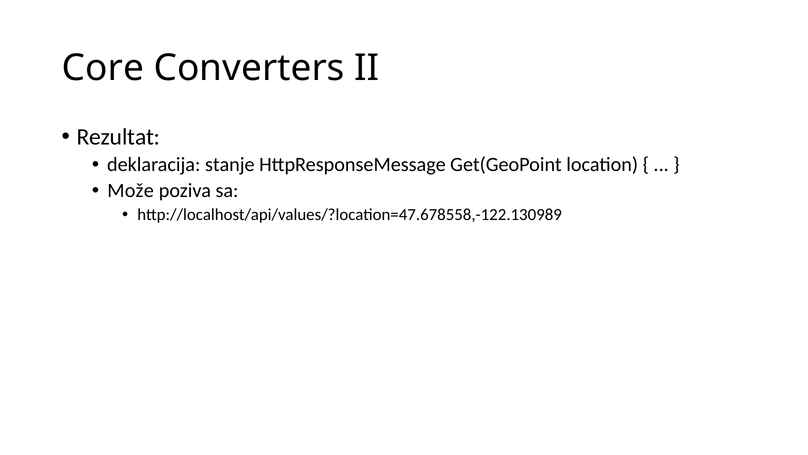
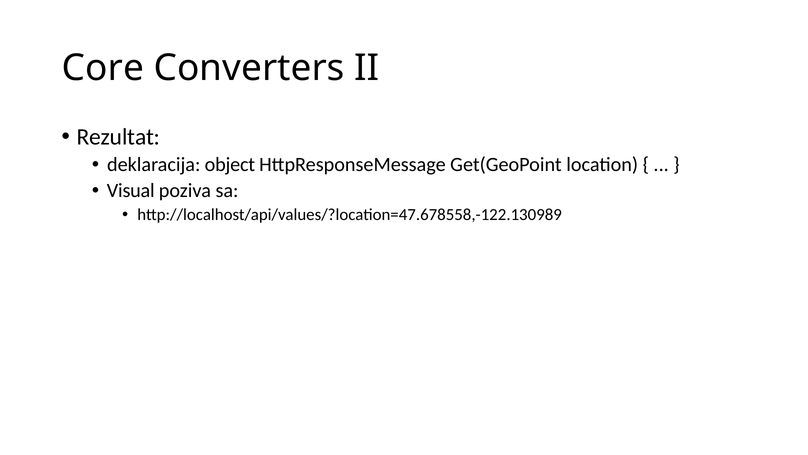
stanje: stanje -> object
Može: Može -> Visual
